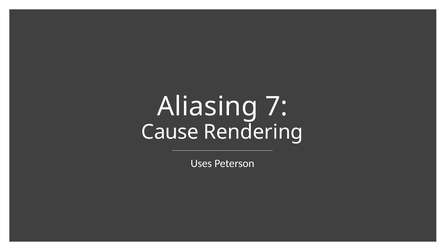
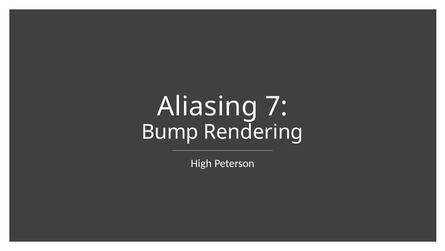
Cause: Cause -> Bump
Uses: Uses -> High
